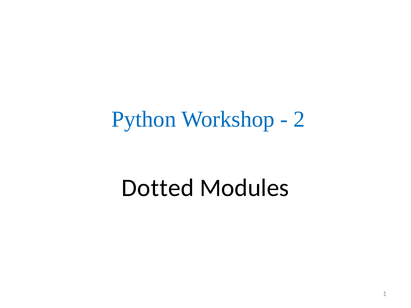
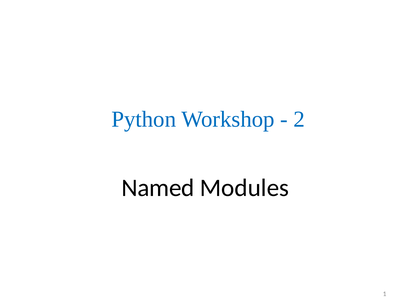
Dotted: Dotted -> Named
